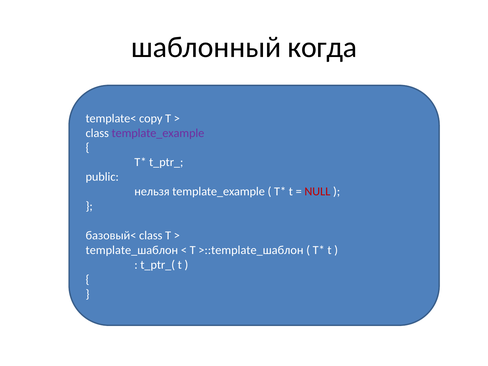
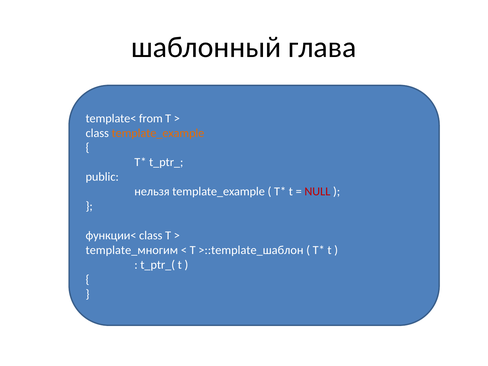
когда: когда -> глава
copy: copy -> from
template_example at (158, 133) colour: purple -> orange
базовый<: базовый< -> функции<
template_шаблон: template_шаблон -> template_многим
